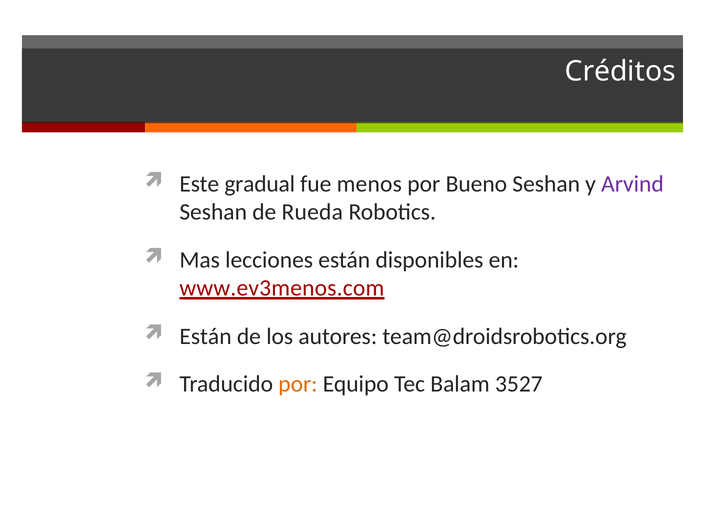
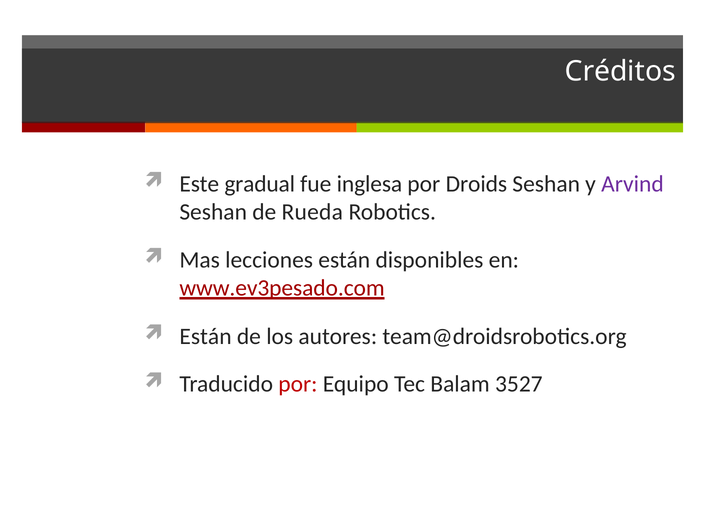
menos: menos -> inglesa
Bueno: Bueno -> Droids
www.ev3menos.com: www.ev3menos.com -> www.ev3pesado.com
por at (298, 384) colour: orange -> red
